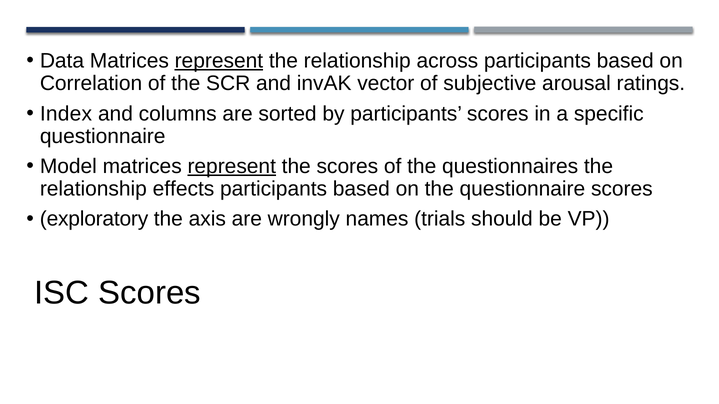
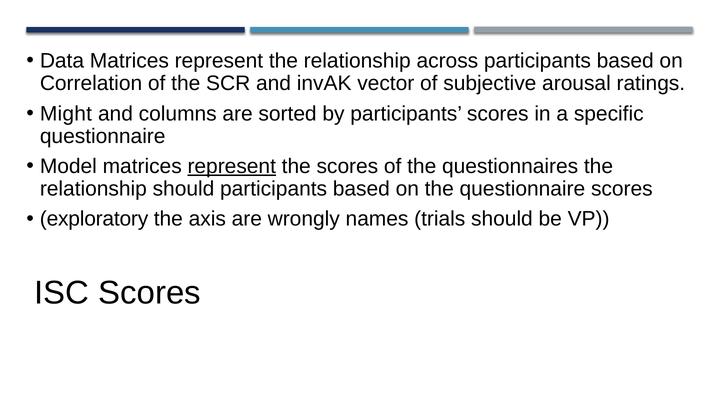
represent at (219, 61) underline: present -> none
Index: Index -> Might
relationship effects: effects -> should
